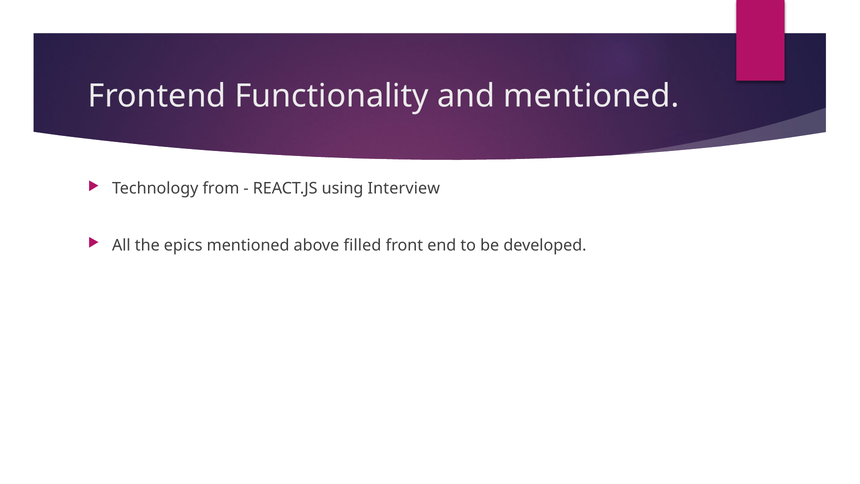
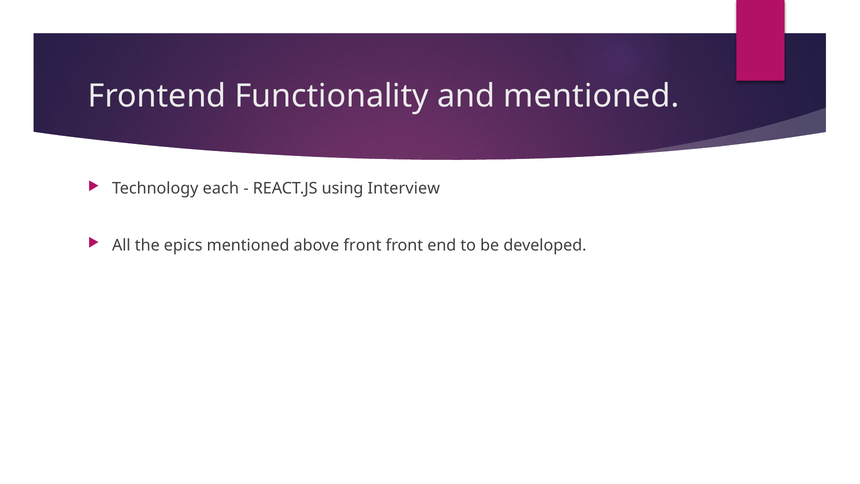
from: from -> each
above filled: filled -> front
